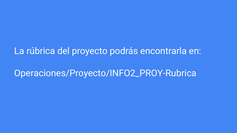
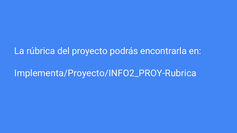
Operaciones/Proyecto/INFO2_PROY-Rubrica: Operaciones/Proyecto/INFO2_PROY-Rubrica -> Implementa/Proyecto/INFO2_PROY-Rubrica
